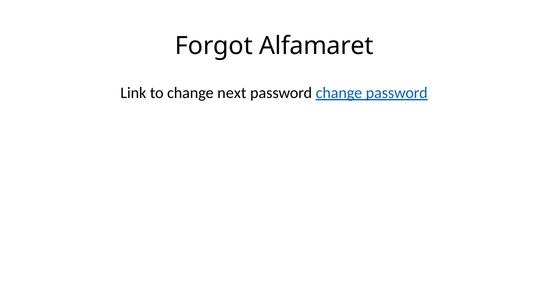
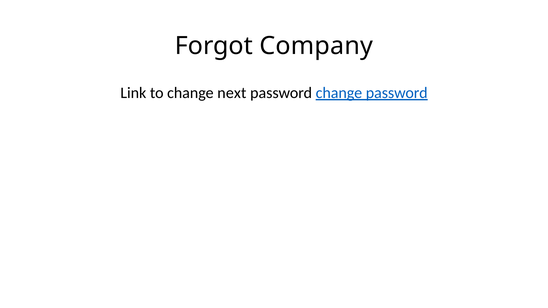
Alfamaret: Alfamaret -> Company
